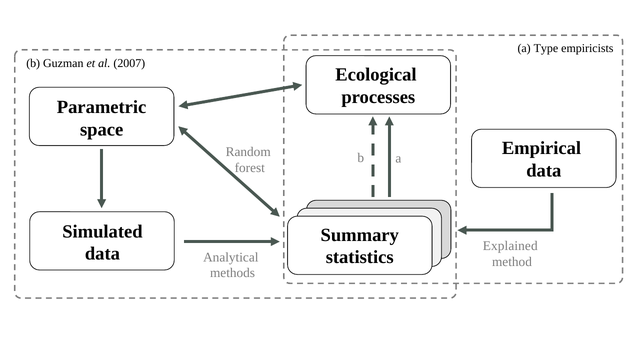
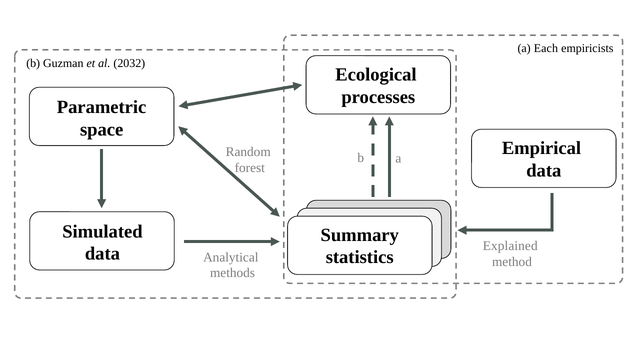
Type: Type -> Each
2007: 2007 -> 2032
